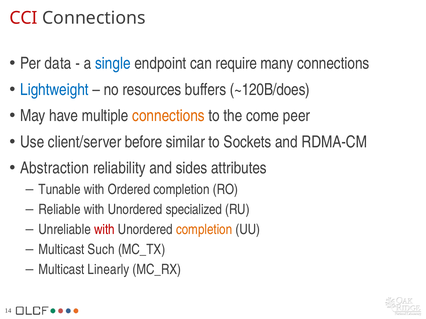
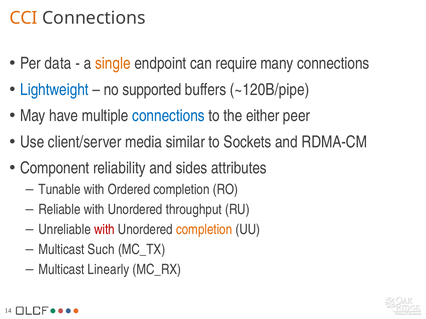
CCI colour: red -> orange
single colour: blue -> orange
resources: resources -> supported
~120B/does: ~120B/does -> ~120B/pipe
connections at (168, 116) colour: orange -> blue
come: come -> either
before: before -> media
Abstraction: Abstraction -> Component
specialized: specialized -> throughput
